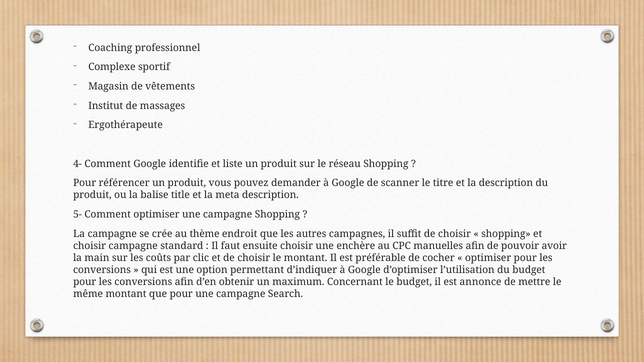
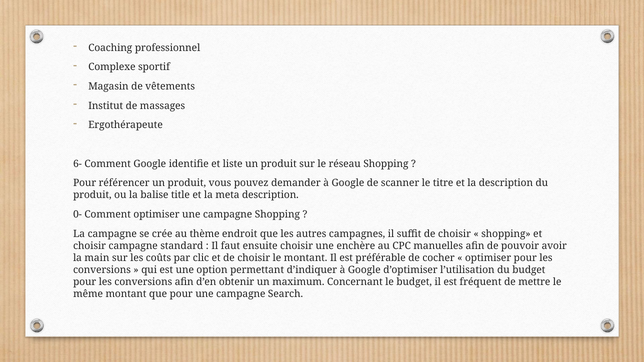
4-: 4- -> 6-
5-: 5- -> 0-
annonce: annonce -> fréquent
